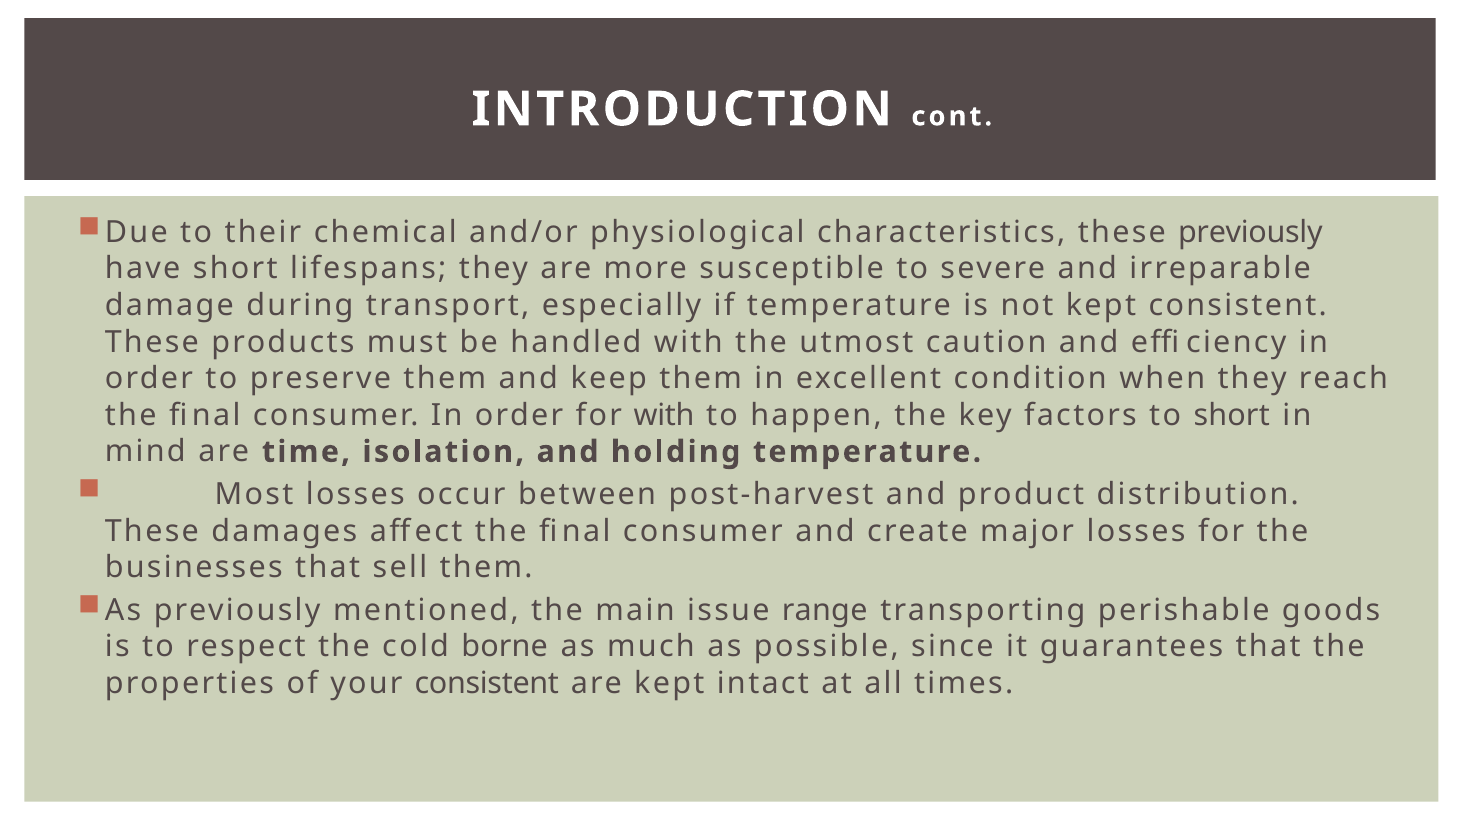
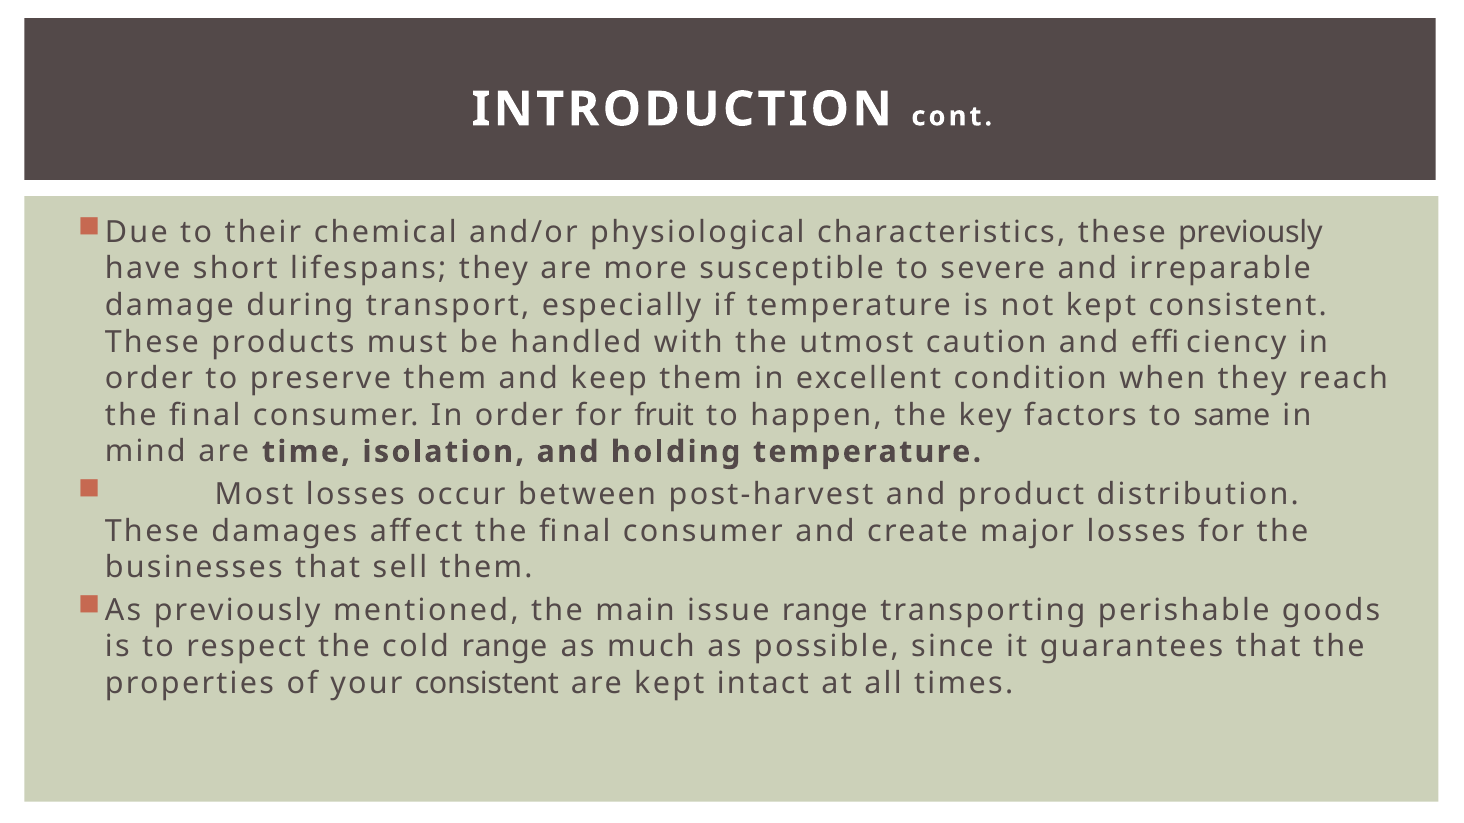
for with: with -> fruit
to short: short -> same
cold borne: borne -> range
